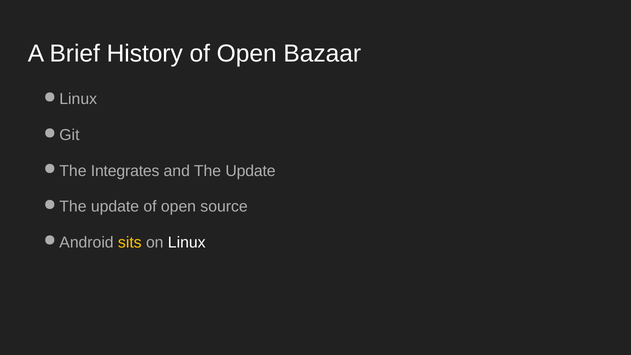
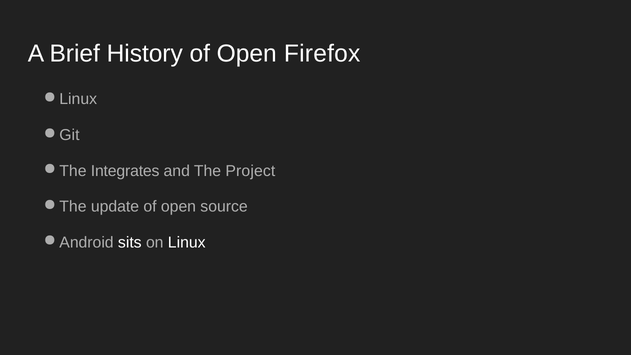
Bazaar: Bazaar -> Firefox
The Update: Update -> Project
sits colour: yellow -> white
